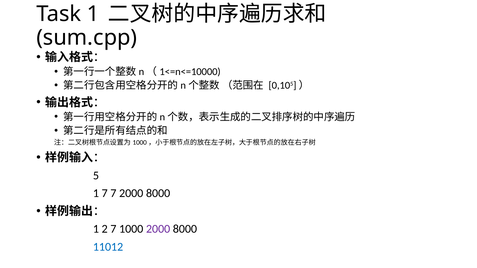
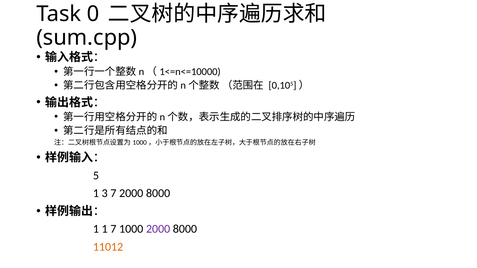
Task 1: 1 -> 0
1 7: 7 -> 3
1 2: 2 -> 1
11012 colour: blue -> orange
